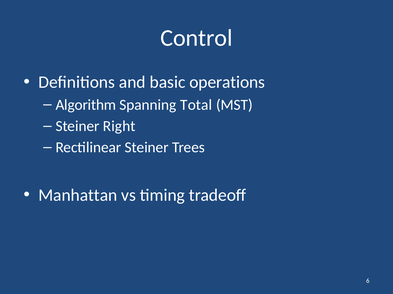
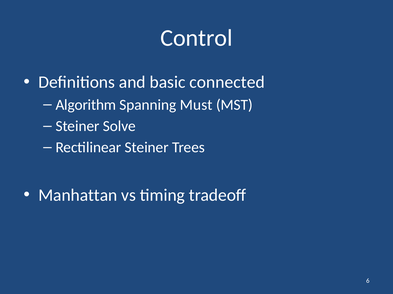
operations: operations -> connected
Total: Total -> Must
Right: Right -> Solve
